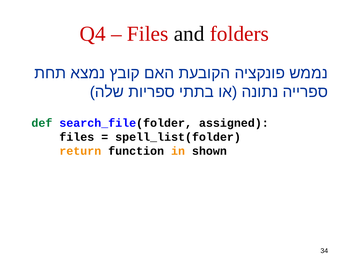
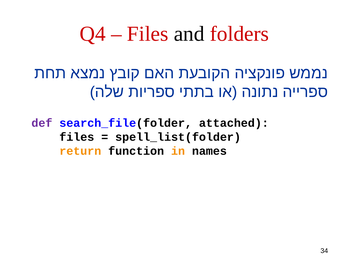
def colour: green -> purple
assigned: assigned -> attached
shown: shown -> names
